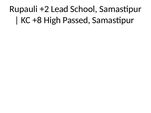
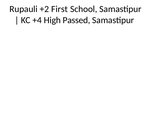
Lead: Lead -> First
+8: +8 -> +4
